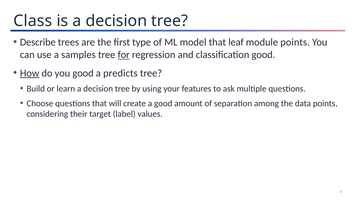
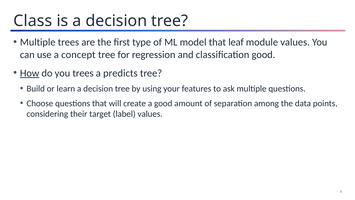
Describe at (38, 42): Describe -> Multiple
module points: points -> values
samples: samples -> concept
for underline: present -> none
you good: good -> trees
